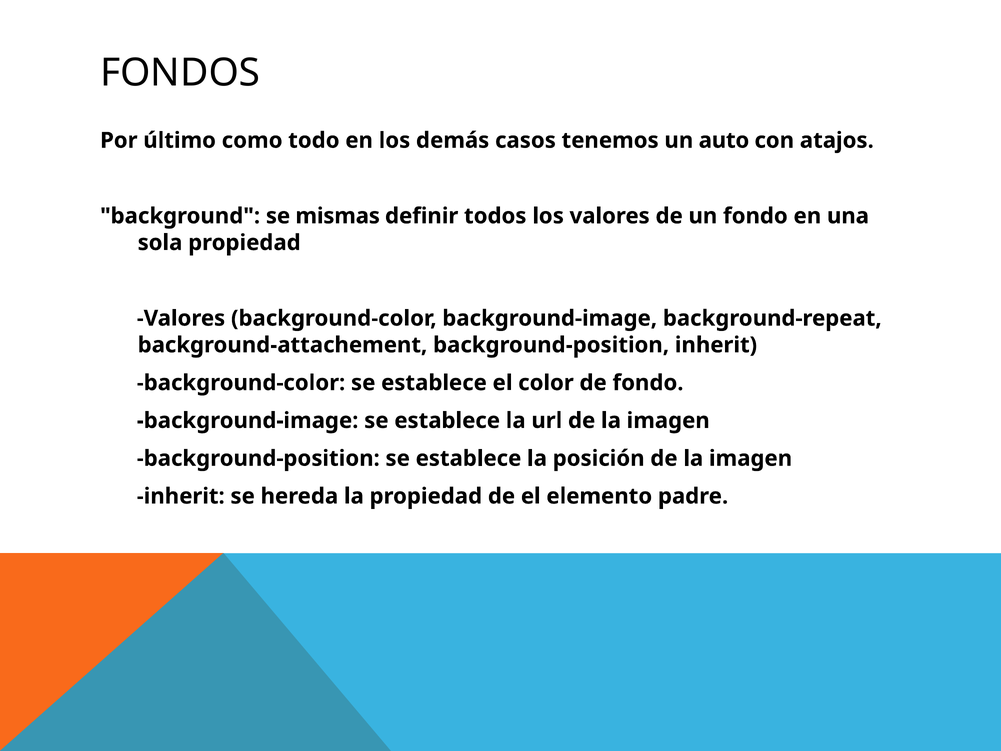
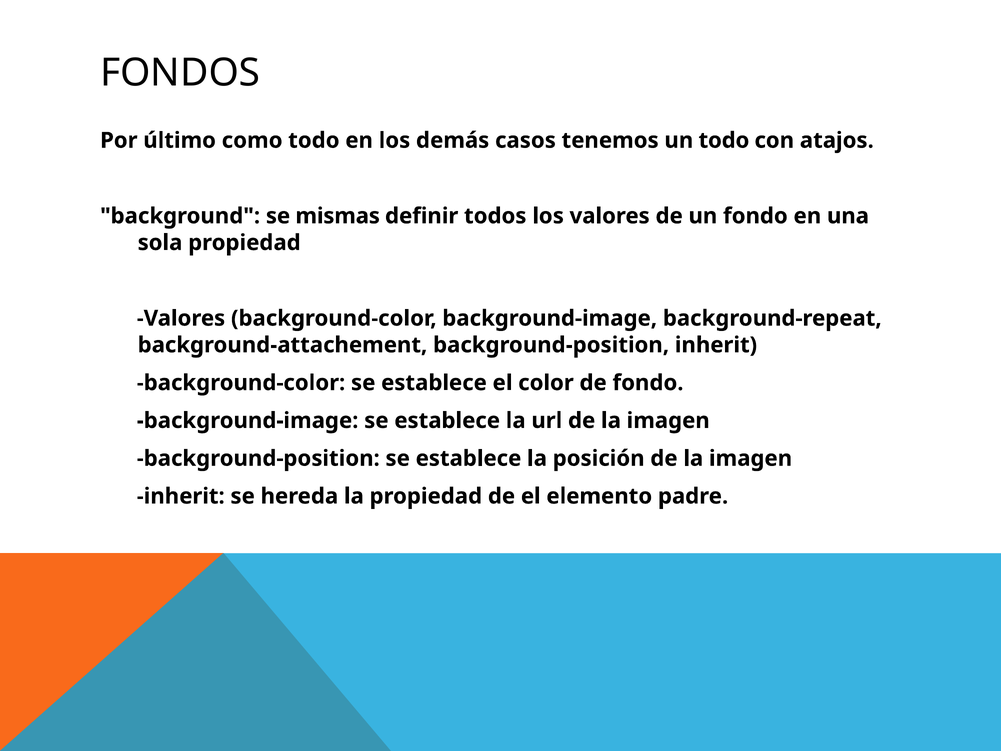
un auto: auto -> todo
